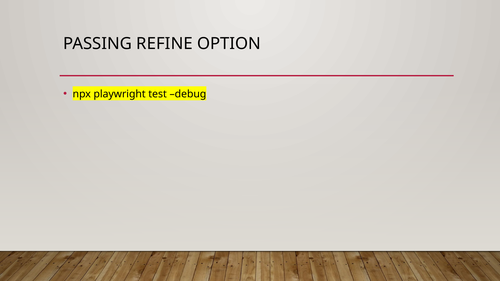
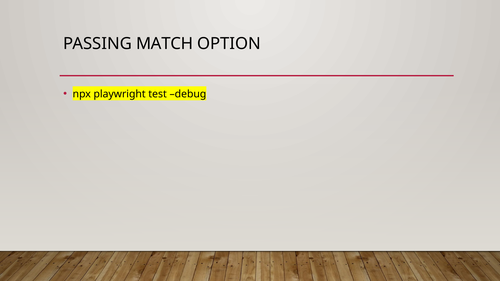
REFINE: REFINE -> MATCH
